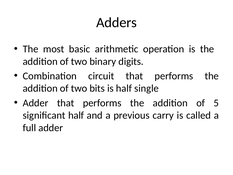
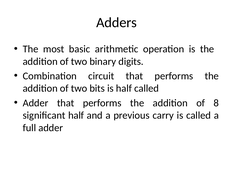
half single: single -> called
5: 5 -> 8
